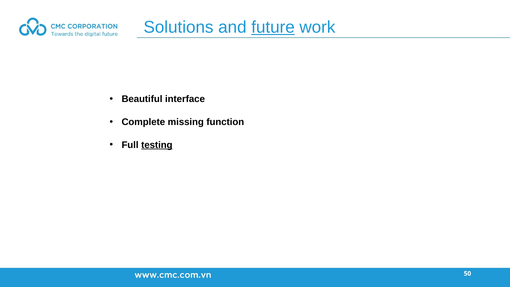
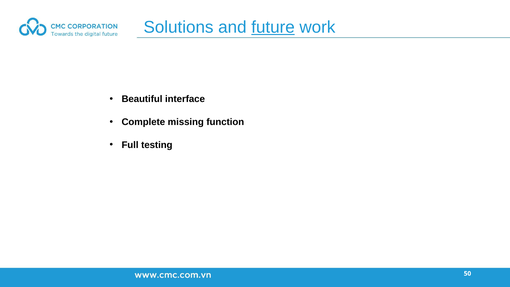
testing underline: present -> none
